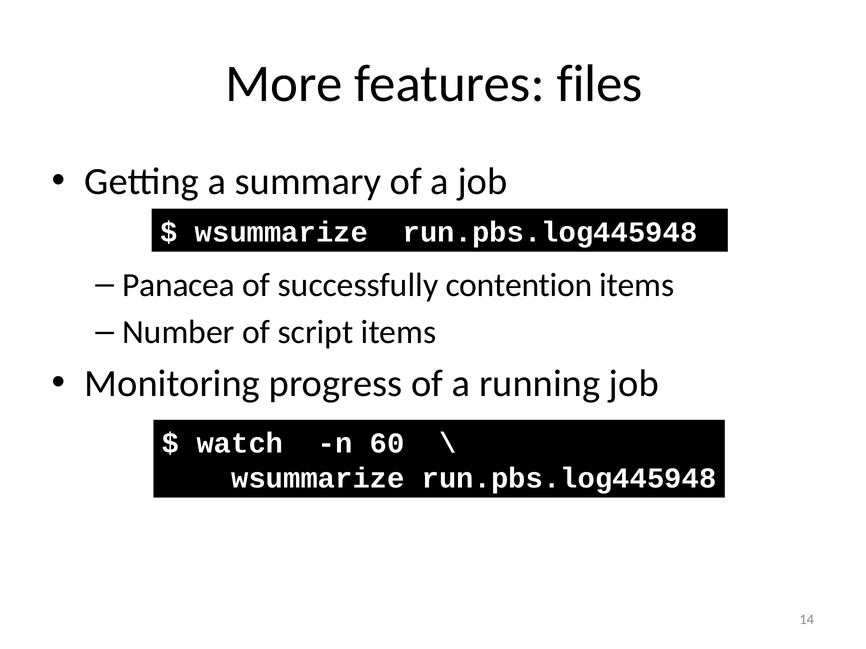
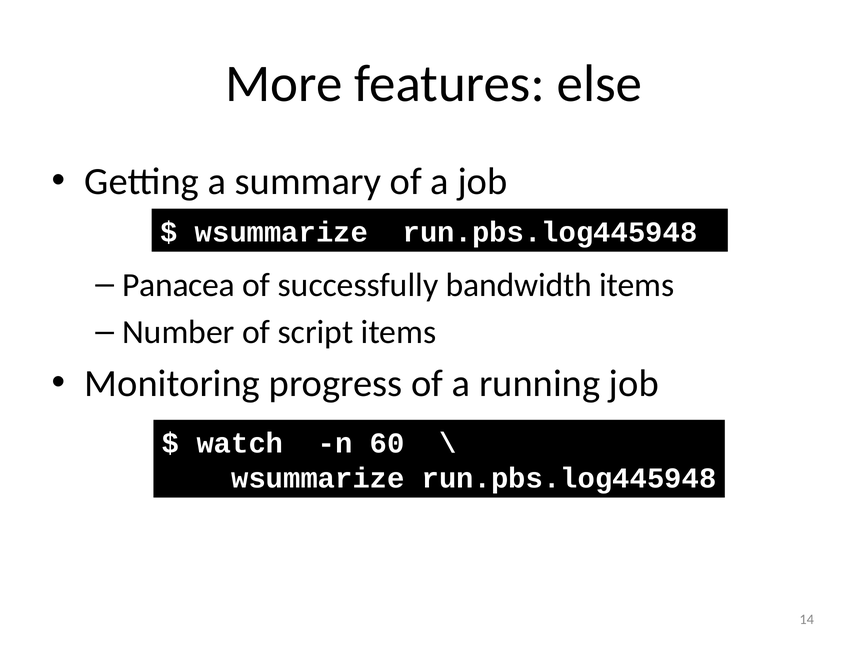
files: files -> else
contention: contention -> bandwidth
